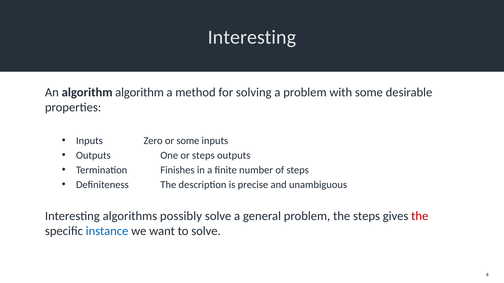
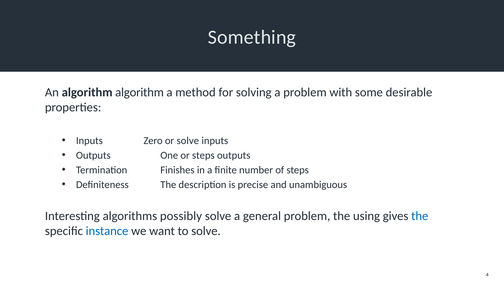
Interesting at (252, 37): Interesting -> Something
or some: some -> solve
the steps: steps -> using
the at (420, 216) colour: red -> blue
